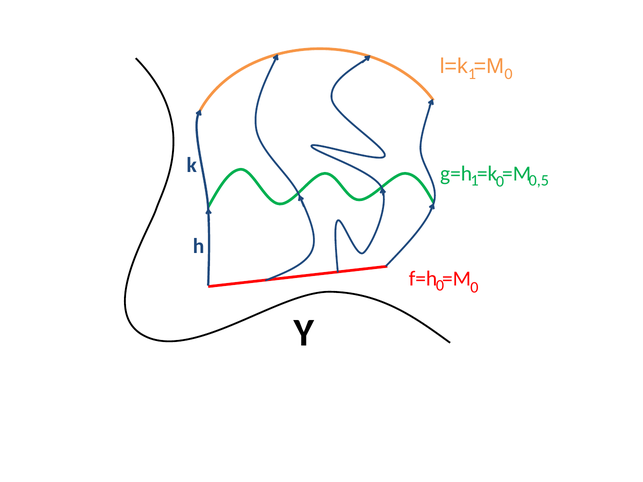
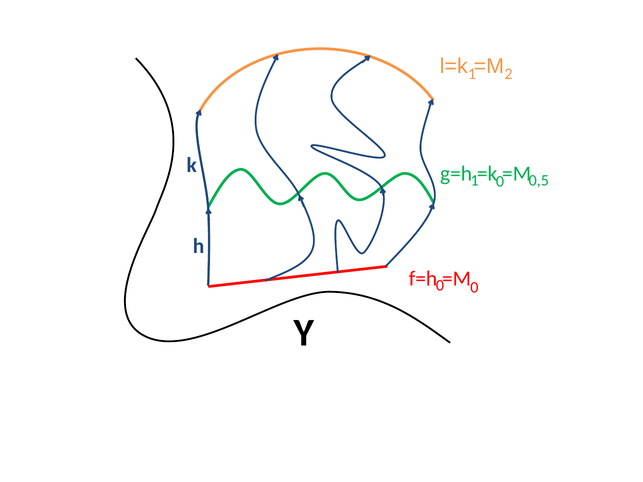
0 at (508, 74): 0 -> 2
